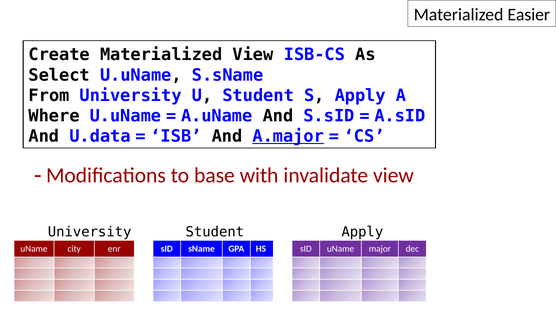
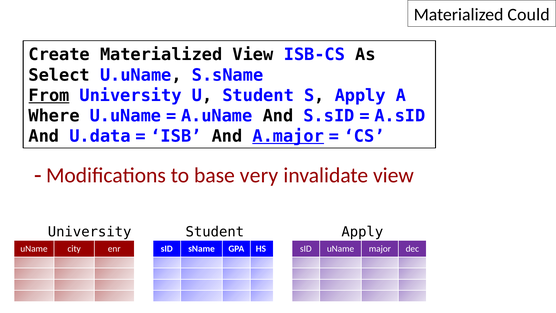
Easier: Easier -> Could
From underline: none -> present
with: with -> very
